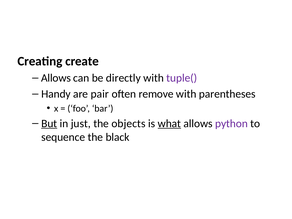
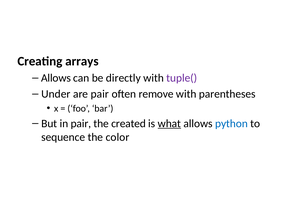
create: create -> arrays
Handy: Handy -> Under
But underline: present -> none
in just: just -> pair
objects: objects -> created
python colour: purple -> blue
black: black -> color
